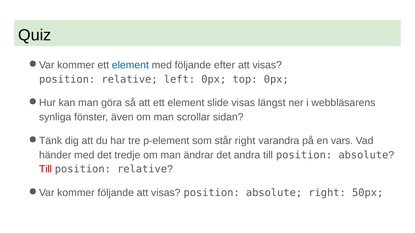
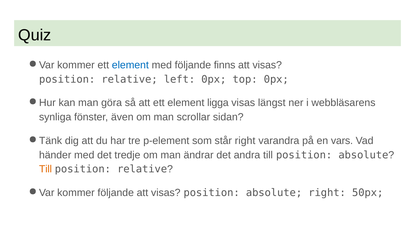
efter: efter -> finns
slide: slide -> ligga
Till at (46, 170) colour: red -> orange
